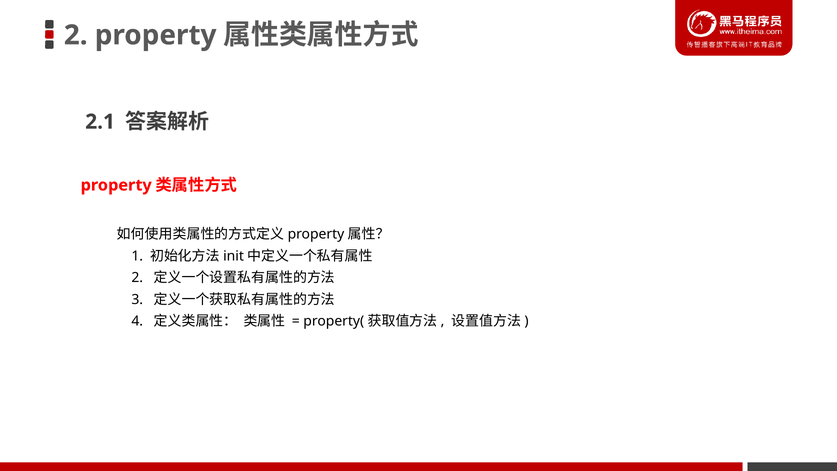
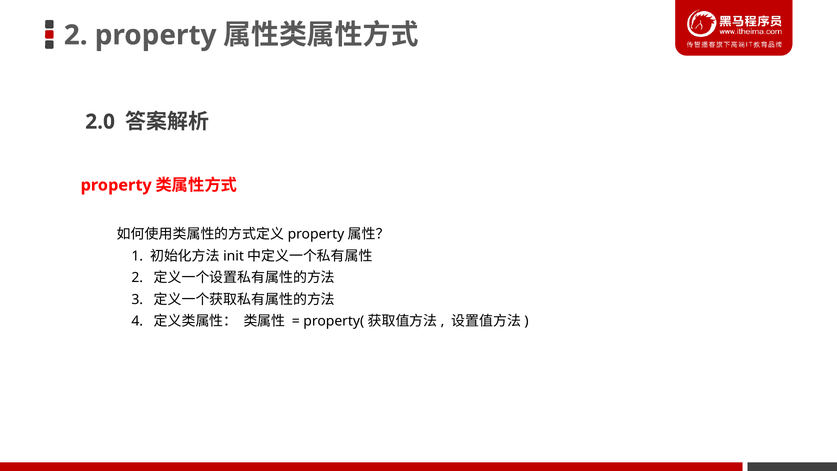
2.1: 2.1 -> 2.0
